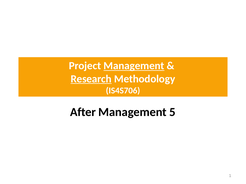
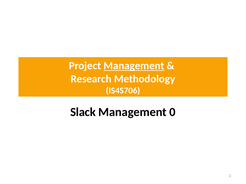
Research underline: present -> none
After: After -> Slack
5: 5 -> 0
